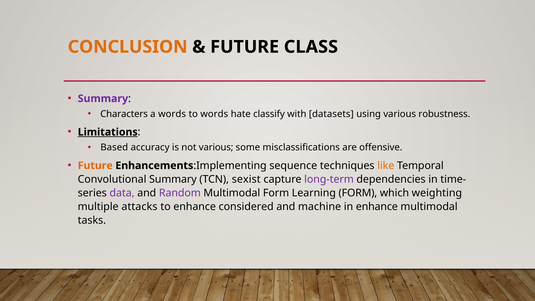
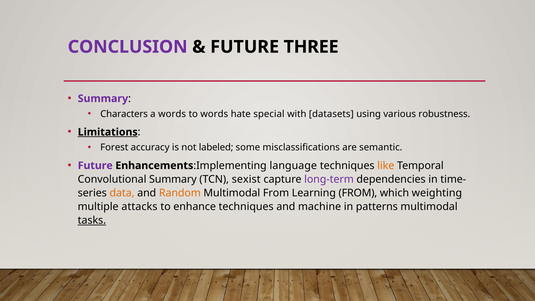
CONCLUSION colour: orange -> purple
CLASS: CLASS -> THREE
classify: classify -> special
Based: Based -> Forest
not various: various -> labeled
offensive: offensive -> semantic
Future at (95, 166) colour: orange -> purple
sequence: sequence -> language
data colour: purple -> orange
Random colour: purple -> orange
Multimodal Form: Form -> From
Learning FORM: FORM -> FROM
enhance considered: considered -> techniques
in enhance: enhance -> patterns
tasks underline: none -> present
